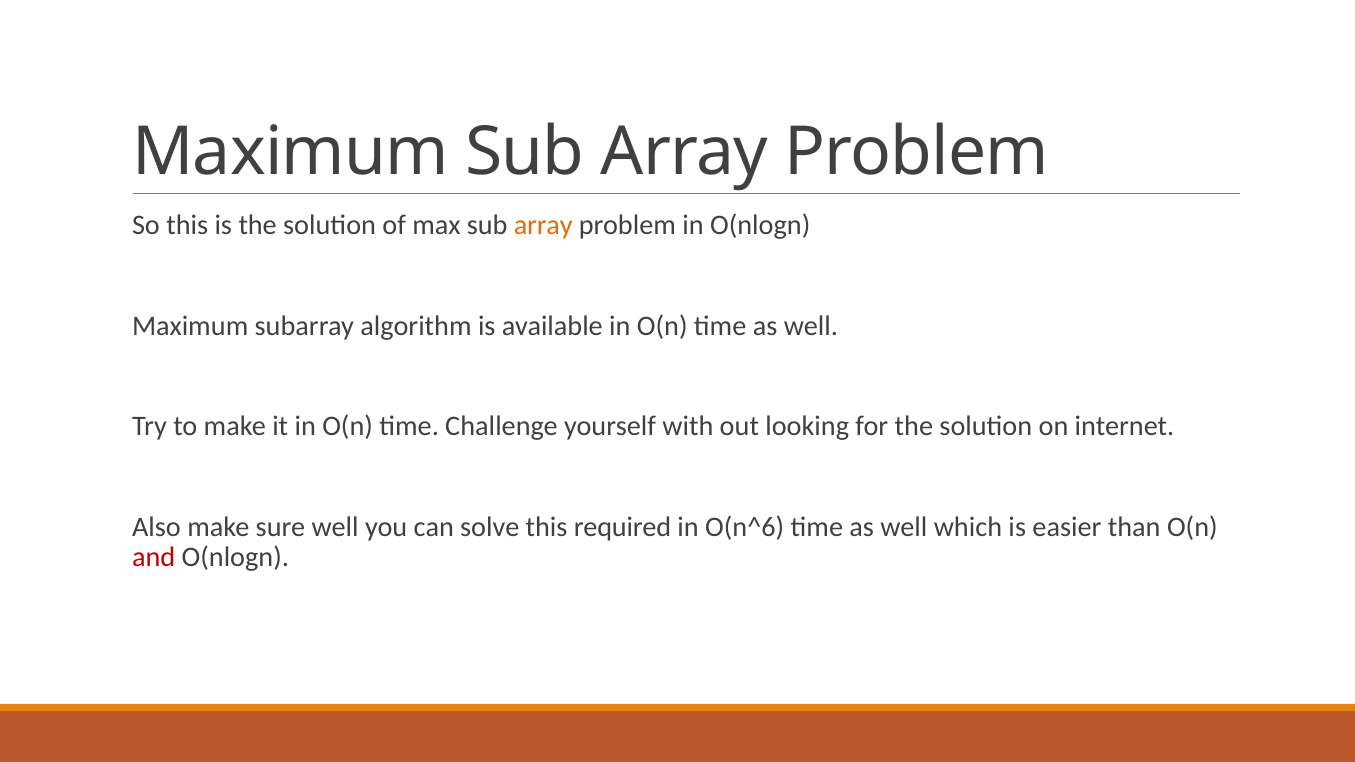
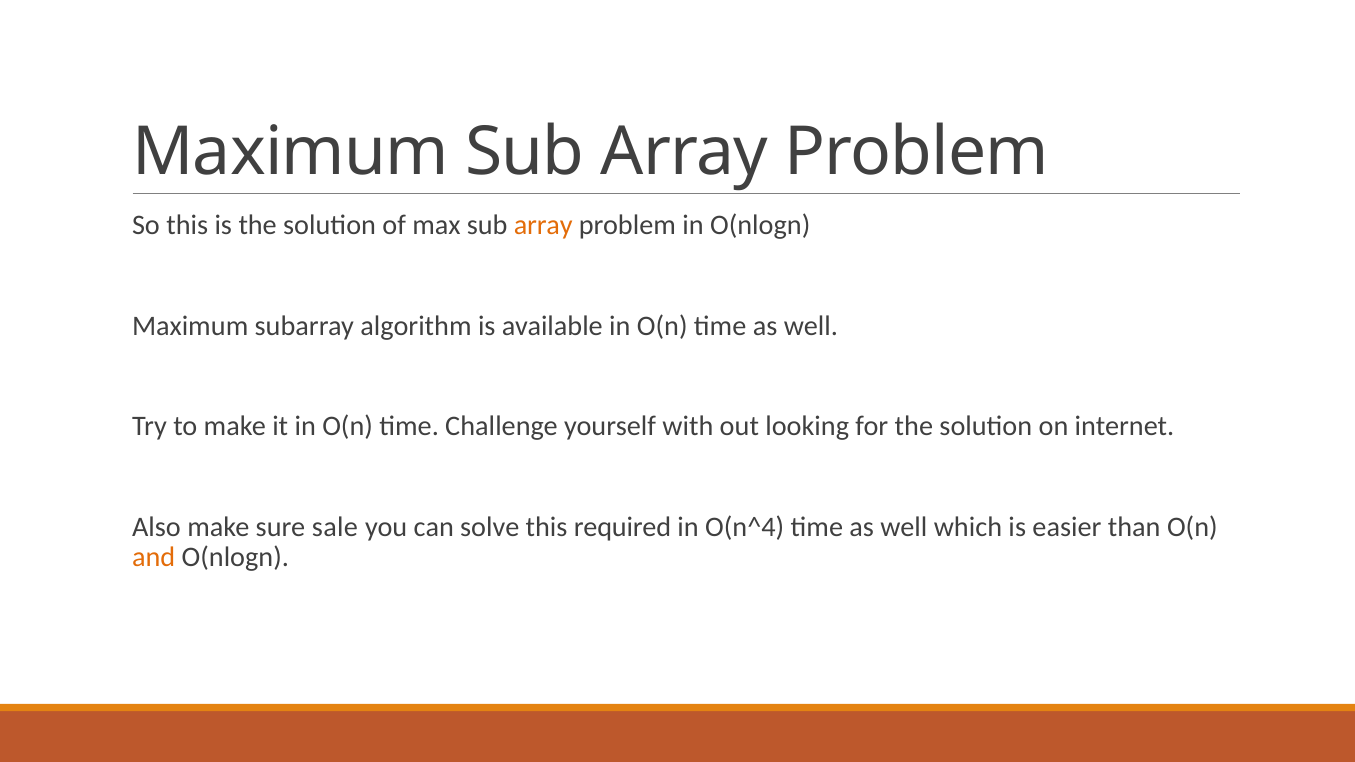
sure well: well -> sale
O(n^6: O(n^6 -> O(n^4
and colour: red -> orange
